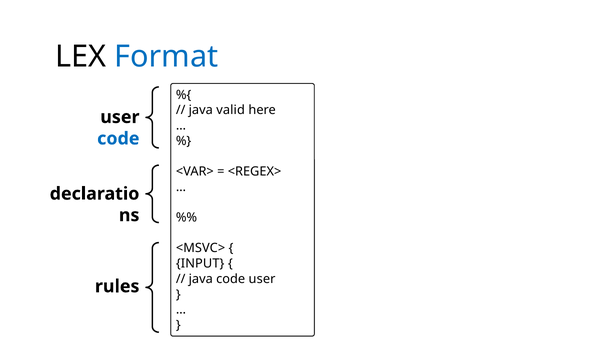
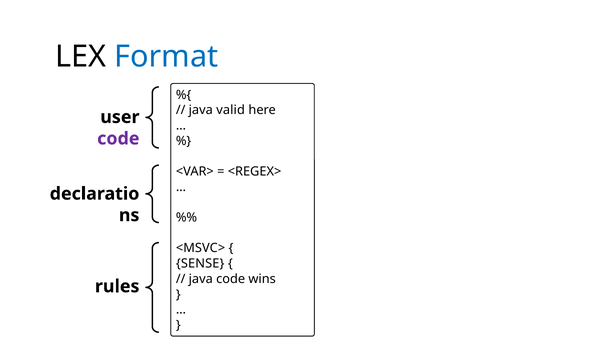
code at (118, 139) colour: blue -> purple
INPUT: INPUT -> SENSE
code user: user -> wins
